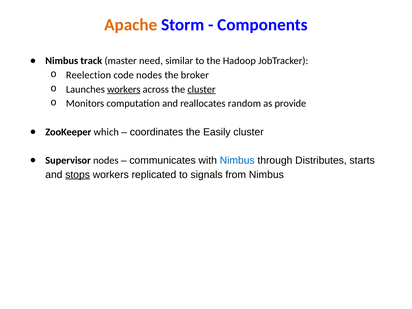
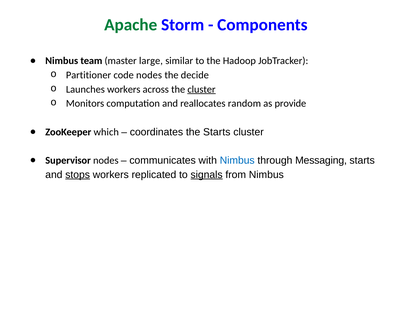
Apache colour: orange -> green
track: track -> team
need: need -> large
Reelection: Reelection -> Partitioner
broker: broker -> decide
workers at (124, 89) underline: present -> none
the Easily: Easily -> Starts
Distributes: Distributes -> Messaging
signals underline: none -> present
